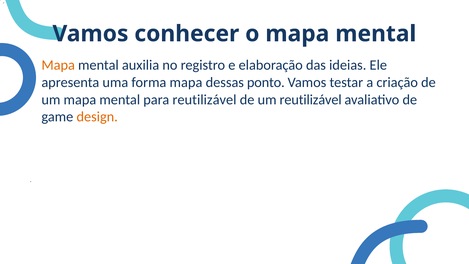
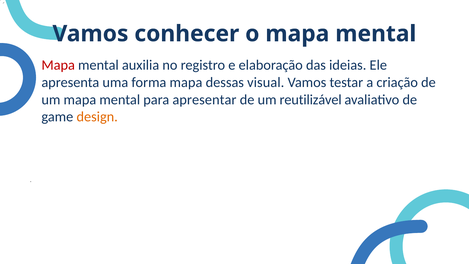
Mapa at (58, 65) colour: orange -> red
ponto: ponto -> visual
para reutilizável: reutilizável -> apresentar
